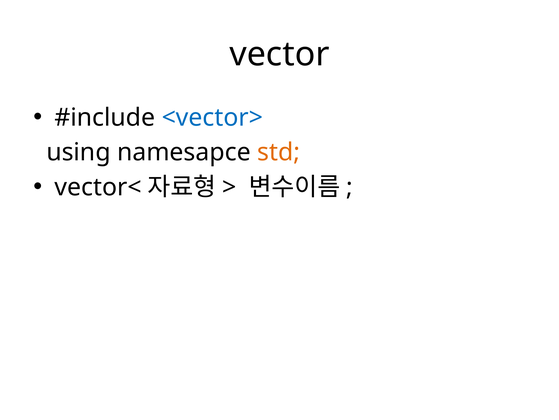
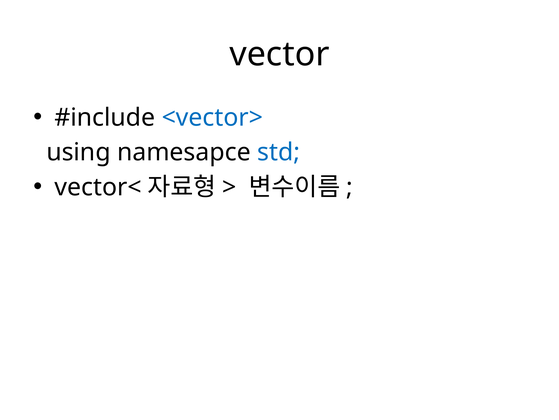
std colour: orange -> blue
